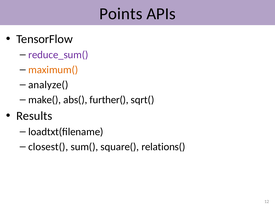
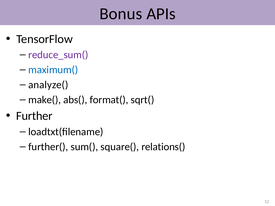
Points: Points -> Bonus
maximum( colour: orange -> blue
further(: further( -> format(
Results: Results -> Further
closest(: closest( -> further(
